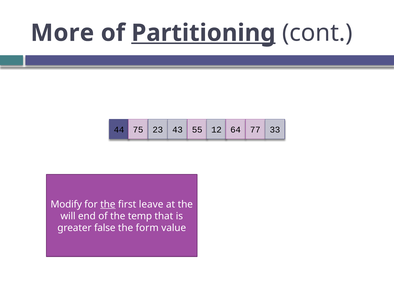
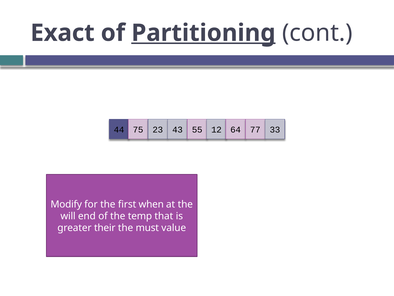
More: More -> Exact
the at (108, 204) underline: present -> none
leave: leave -> when
false: false -> their
form: form -> must
